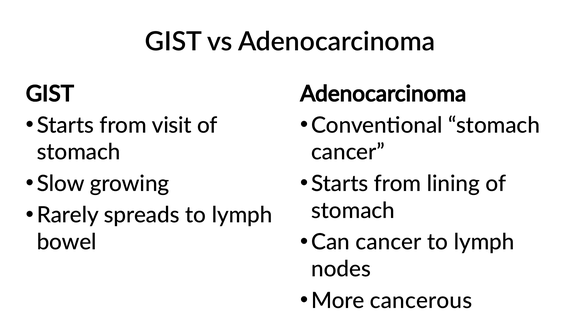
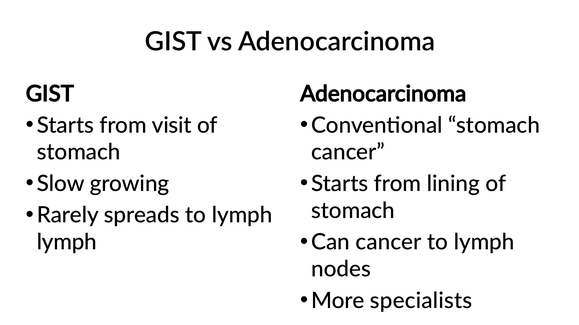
bowel at (67, 243): bowel -> lymph
cancerous: cancerous -> specialists
